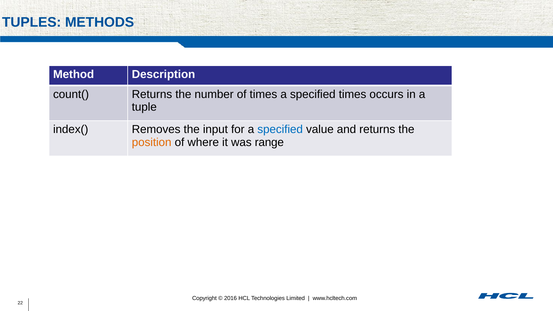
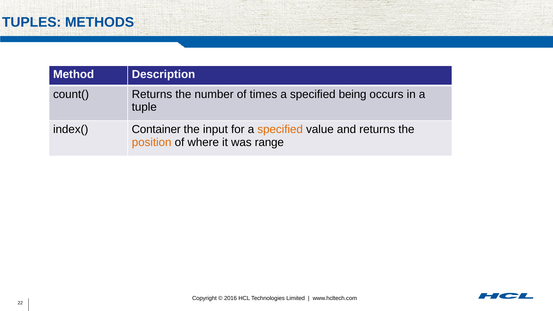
specified times: times -> being
Removes: Removes -> Container
specified at (280, 129) colour: blue -> orange
